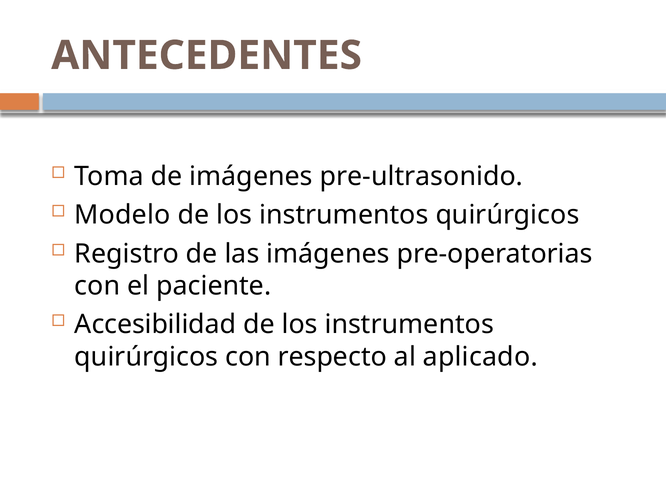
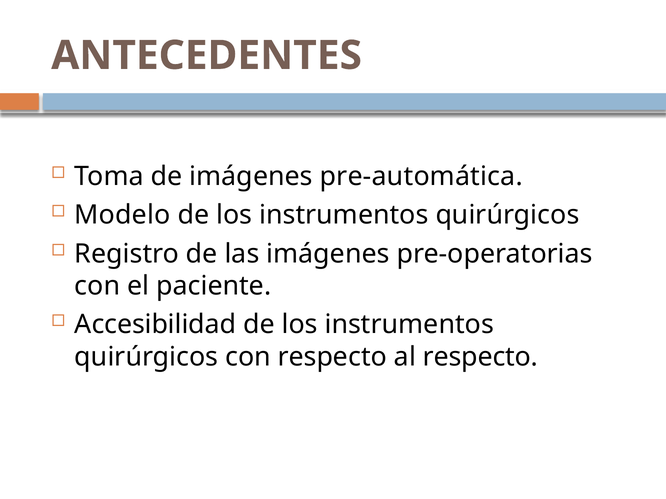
pre-ultrasonido: pre-ultrasonido -> pre-automática
al aplicado: aplicado -> respecto
